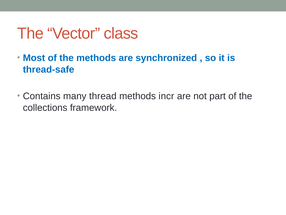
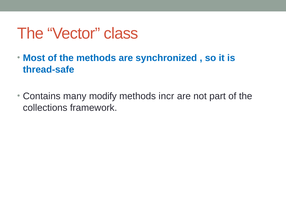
thread: thread -> modify
